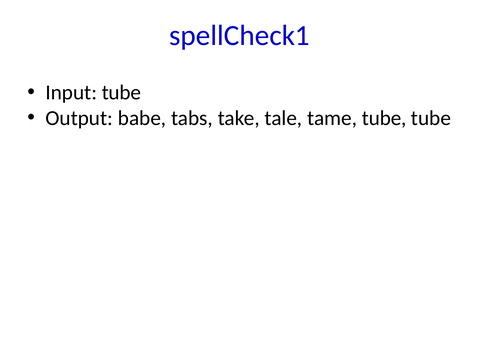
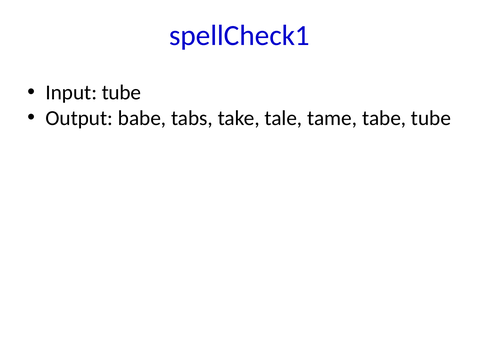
tame tube: tube -> tabe
